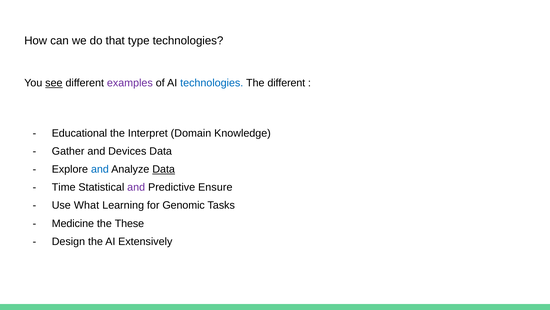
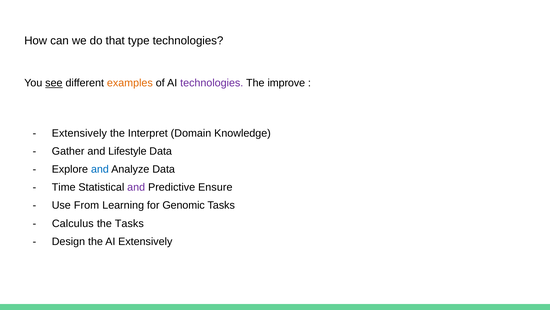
examples colour: purple -> orange
technologies at (212, 83) colour: blue -> purple
The different: different -> improve
Educational at (79, 133): Educational -> Extensively
Devices: Devices -> Lifestyle
Data at (164, 169) underline: present -> none
What: What -> From
Medicine: Medicine -> Calculus
the These: These -> Tasks
